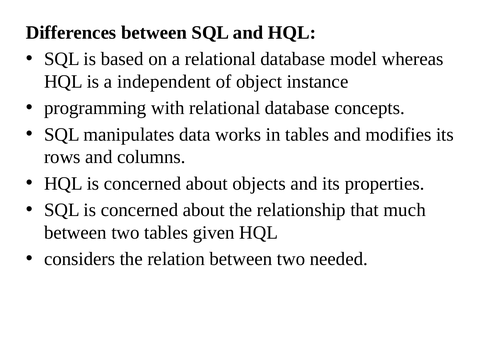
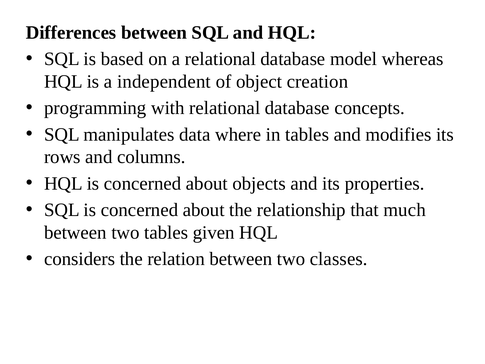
instance: instance -> creation
works: works -> where
needed: needed -> classes
